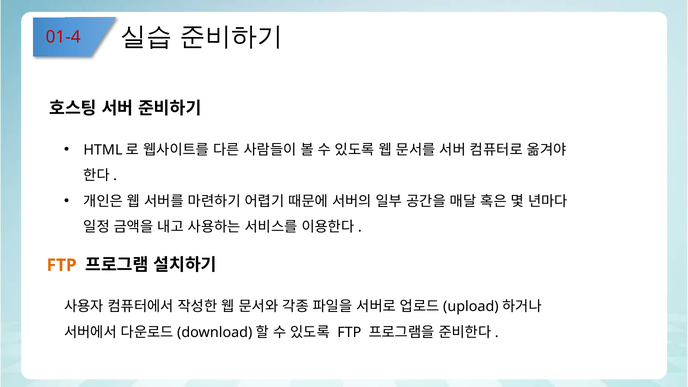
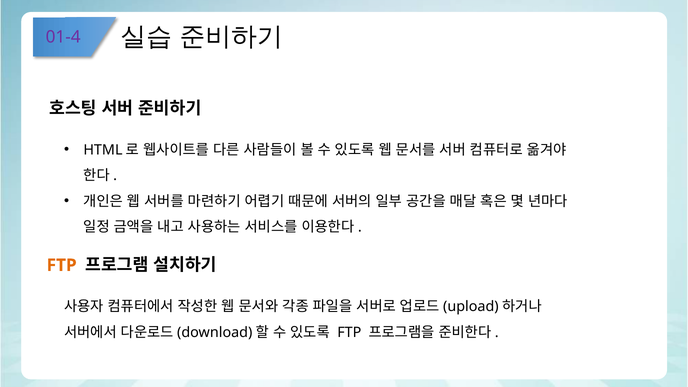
01-4 colour: red -> purple
